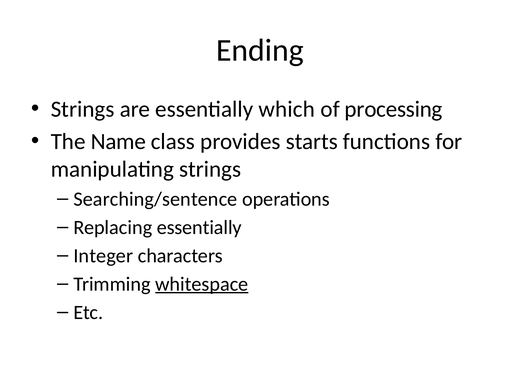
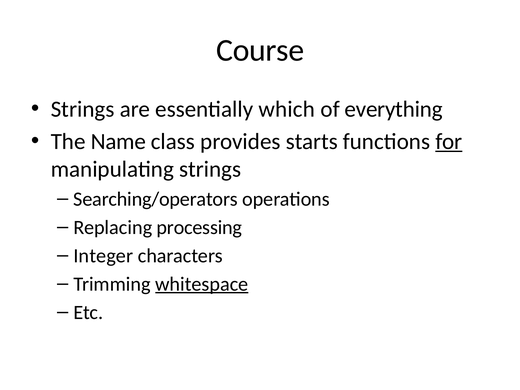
Ending: Ending -> Course
processing: processing -> everything
for underline: none -> present
Searching/sentence: Searching/sentence -> Searching/operators
Replacing essentially: essentially -> processing
